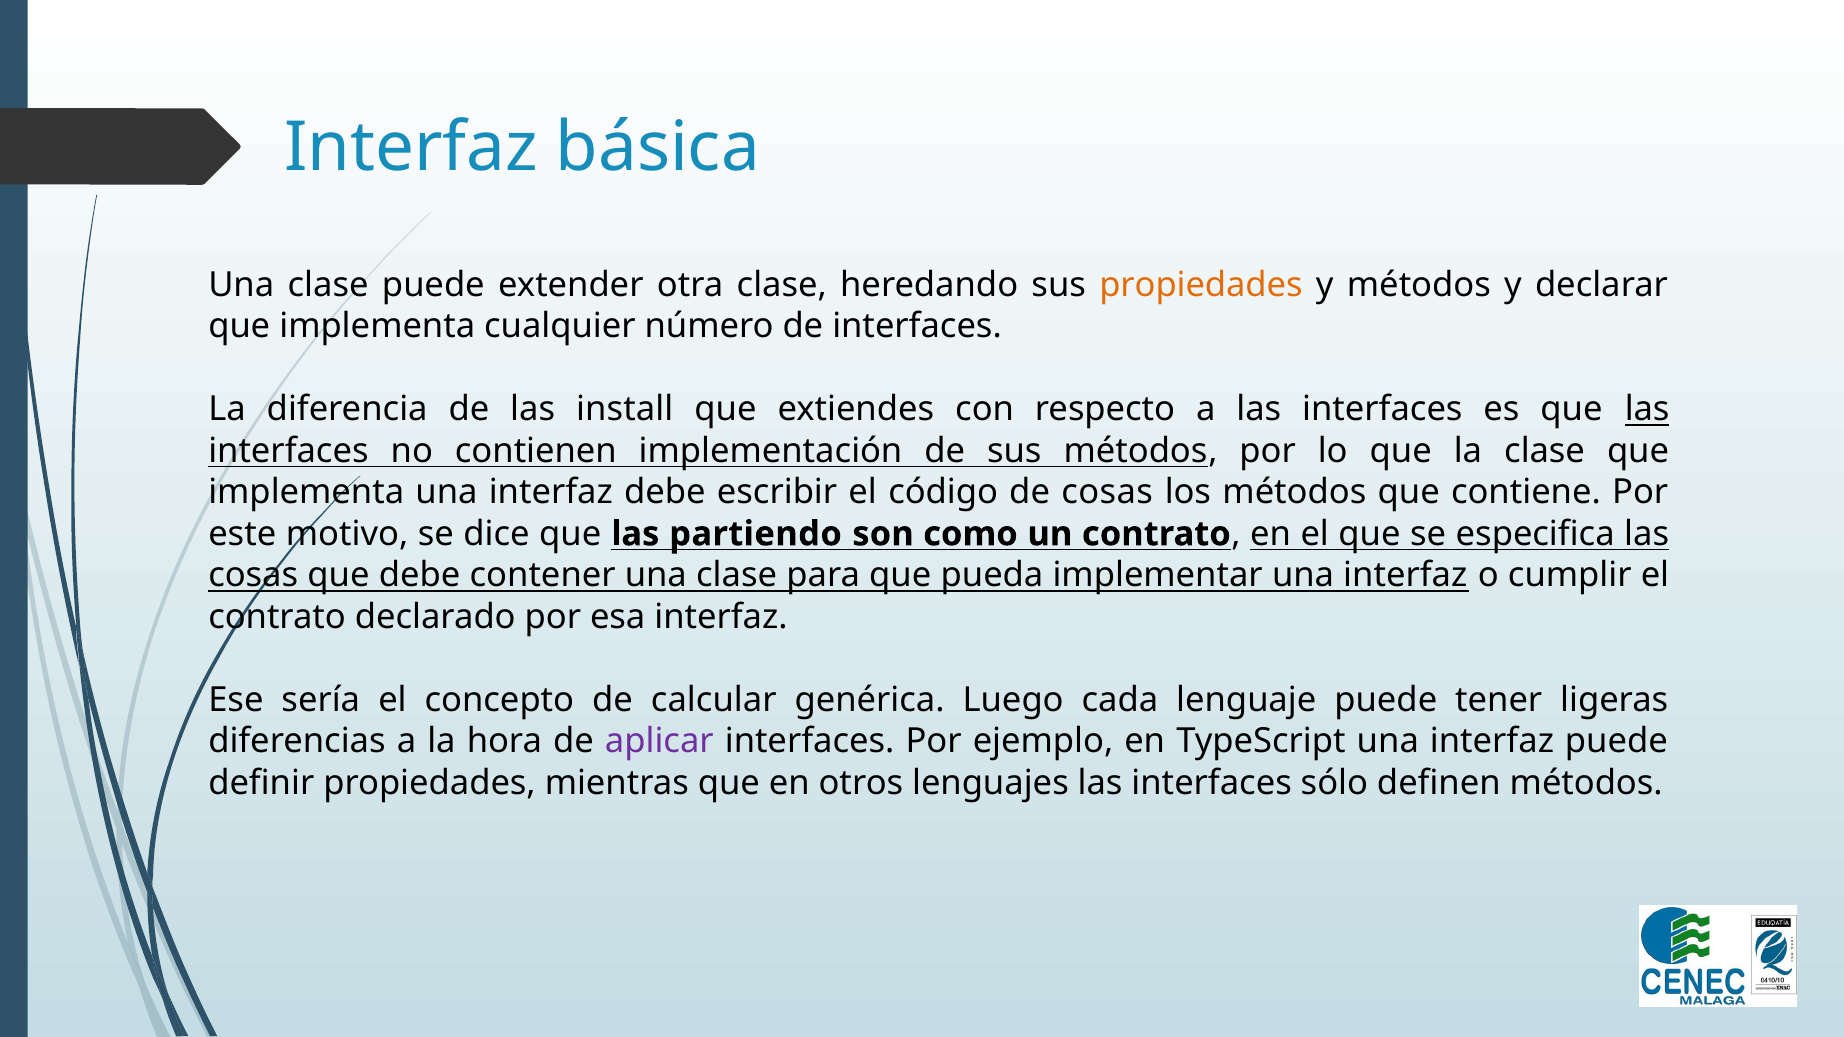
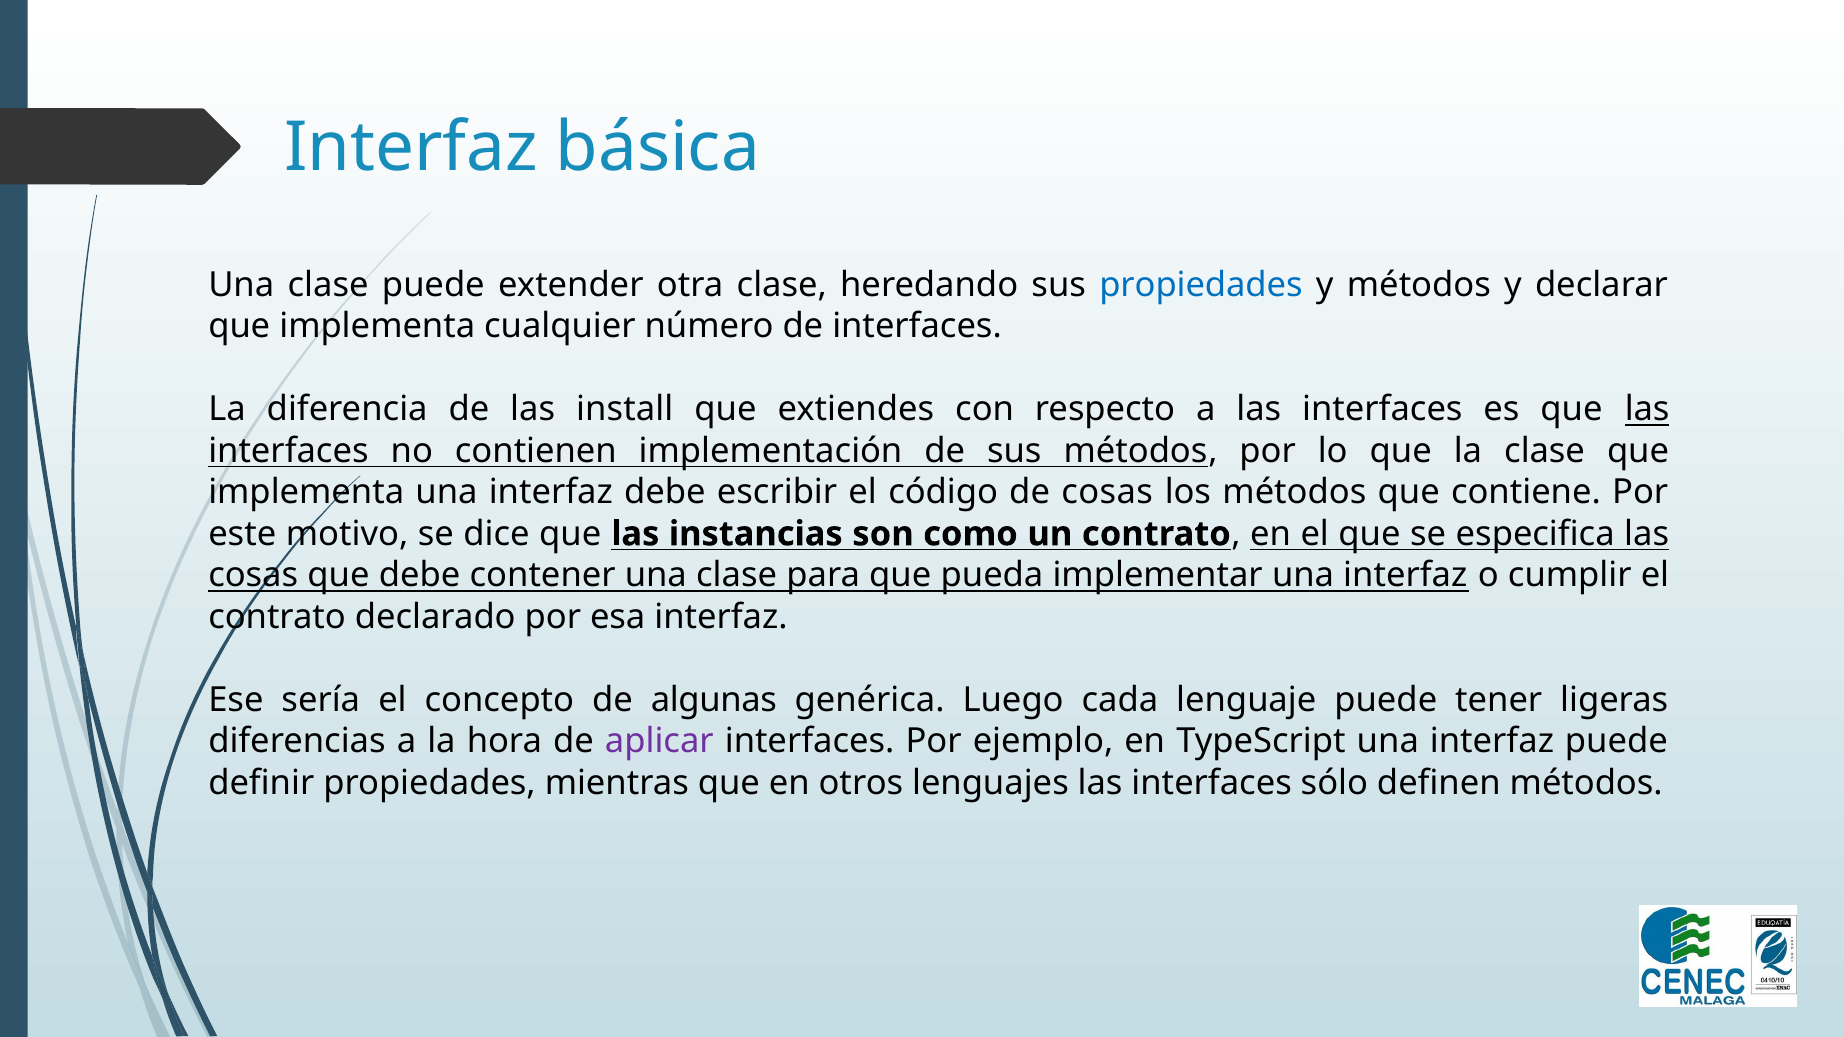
propiedades at (1201, 285) colour: orange -> blue
partiendo: partiendo -> instancias
calcular: calcular -> algunas
